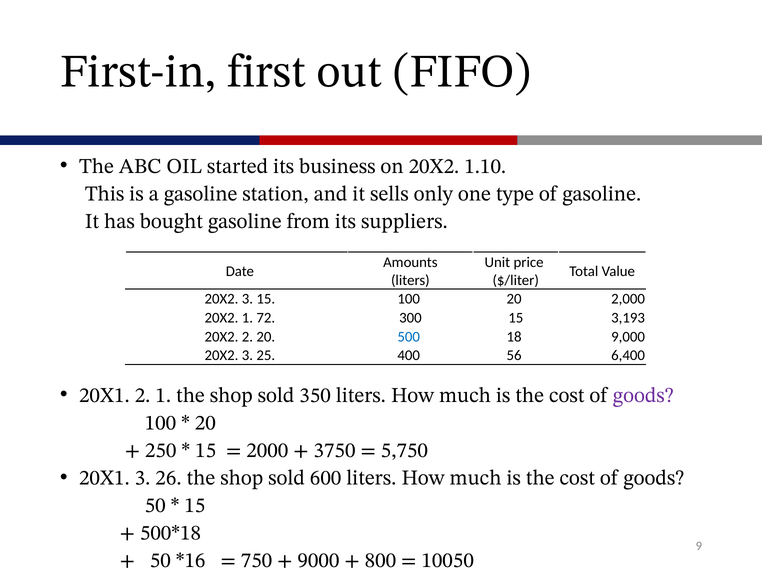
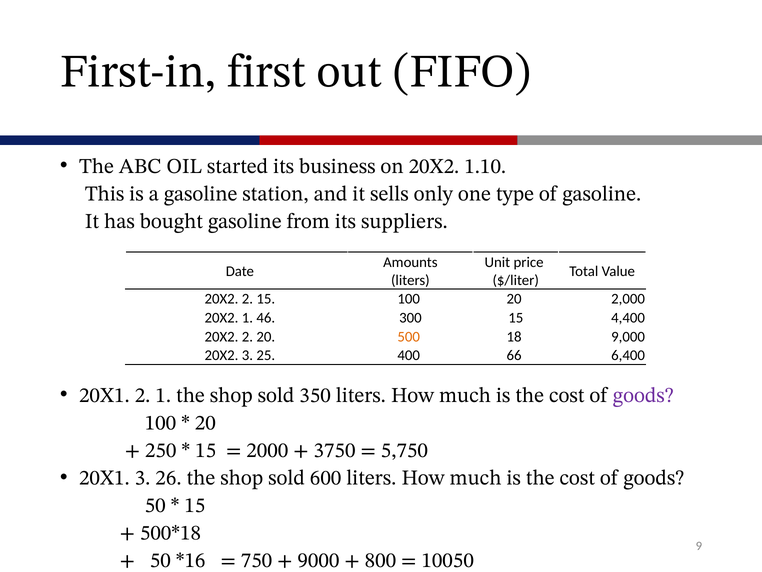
3 at (247, 299): 3 -> 2
72: 72 -> 46
3,193: 3,193 -> 4,400
500 colour: blue -> orange
56: 56 -> 66
